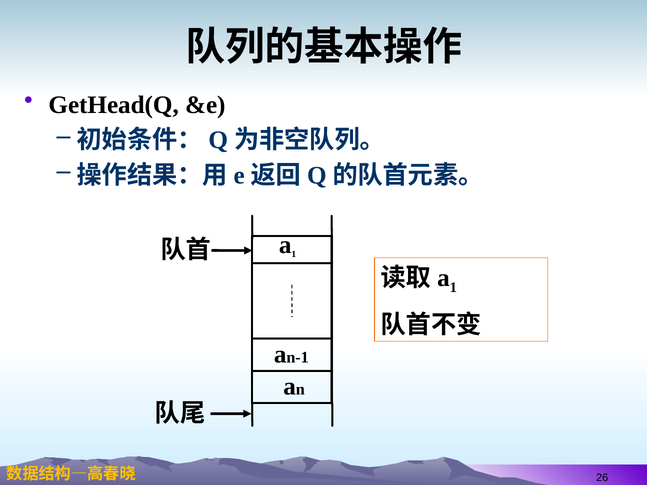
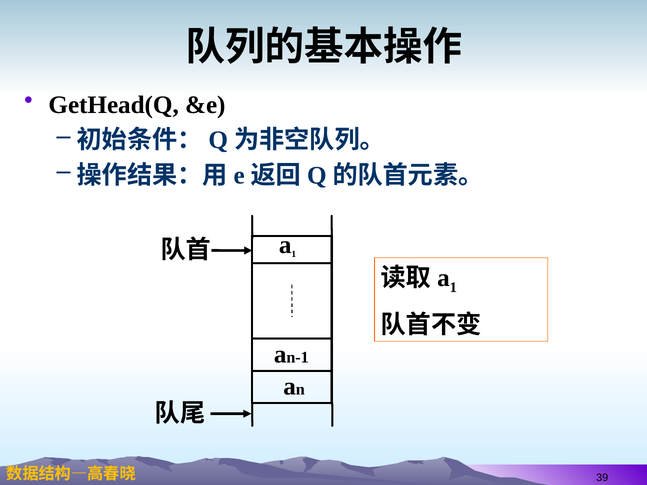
26: 26 -> 39
